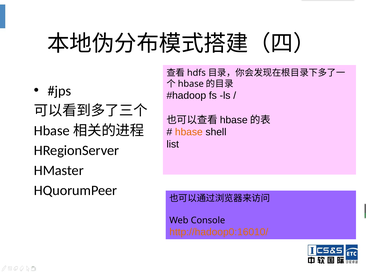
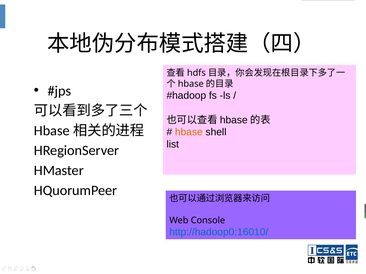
http://hadoop0:16010/ colour: orange -> blue
